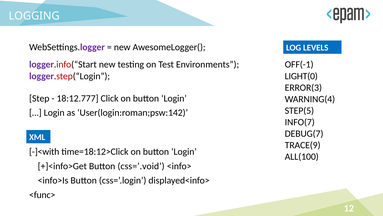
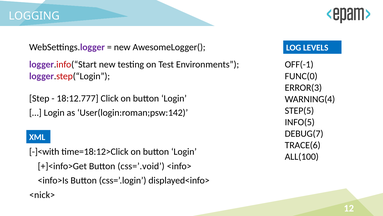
LIGHT(0: LIGHT(0 -> FUNC(0
INFO(7: INFO(7 -> INFO(5
TRACE(9: TRACE(9 -> TRACE(6
<func>: <func> -> <nick>
